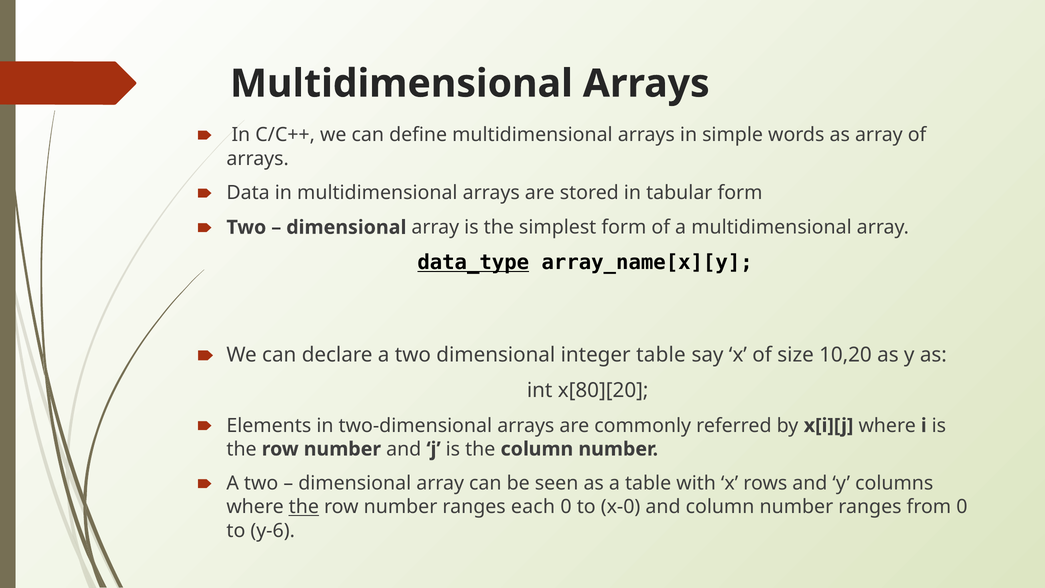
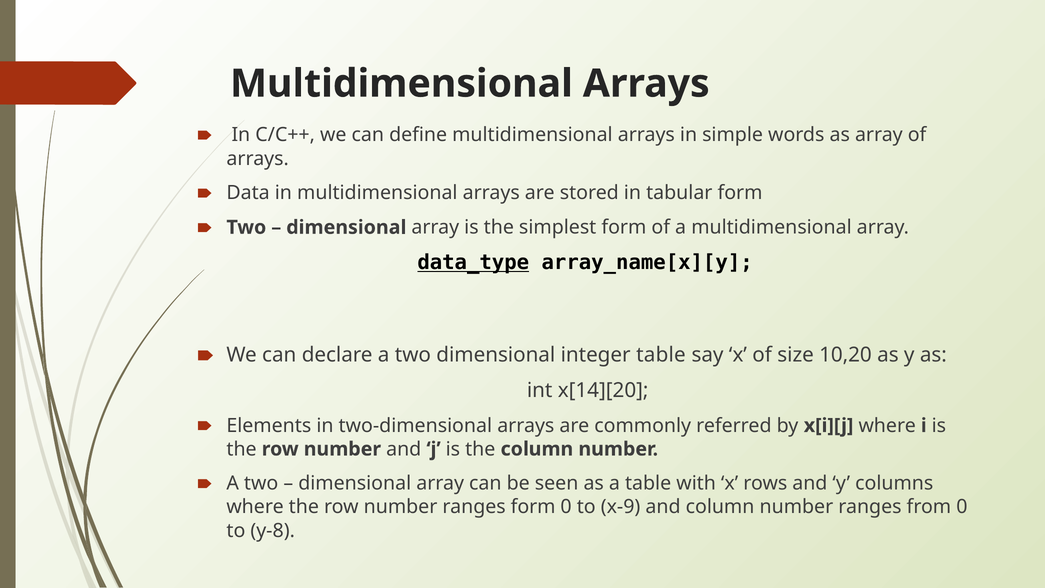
x[80][20: x[80][20 -> x[14][20
the at (304, 507) underline: present -> none
ranges each: each -> form
x-0: x-0 -> x-9
y-6: y-6 -> y-8
